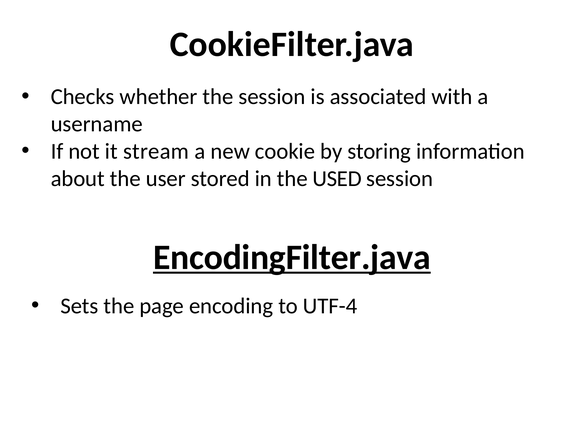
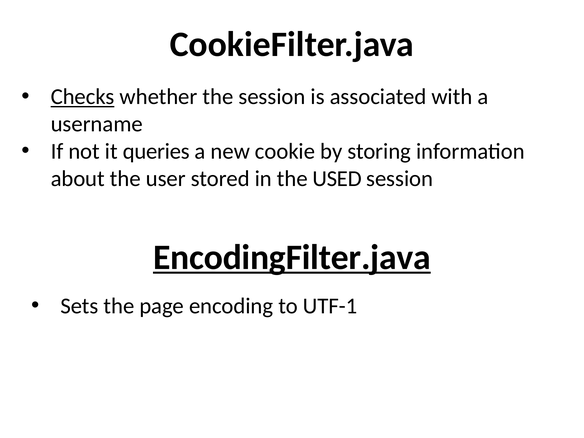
Checks underline: none -> present
stream: stream -> queries
UTF-4: UTF-4 -> UTF-1
